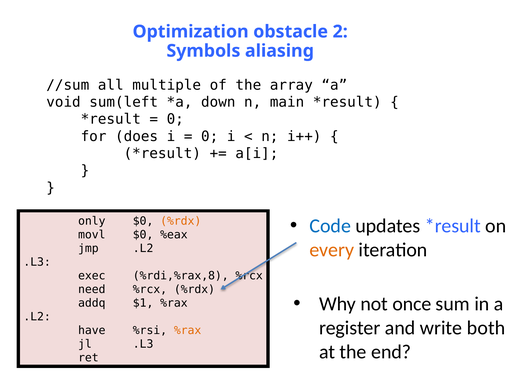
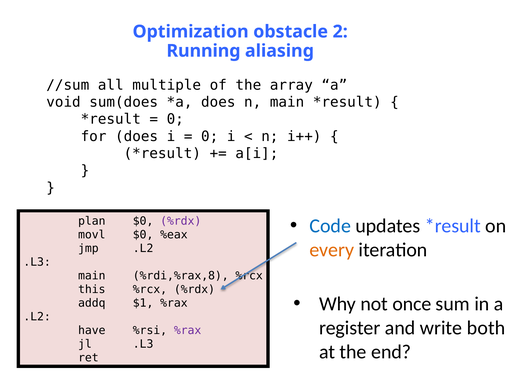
Symbols: Symbols -> Running
sum(left: sum(left -> sum(does
down at (218, 102): down -> does
only: only -> plan
%rdx at (181, 221) colour: orange -> purple
exec at (92, 276): exec -> main
need: need -> this
%rax at (188, 330) colour: orange -> purple
